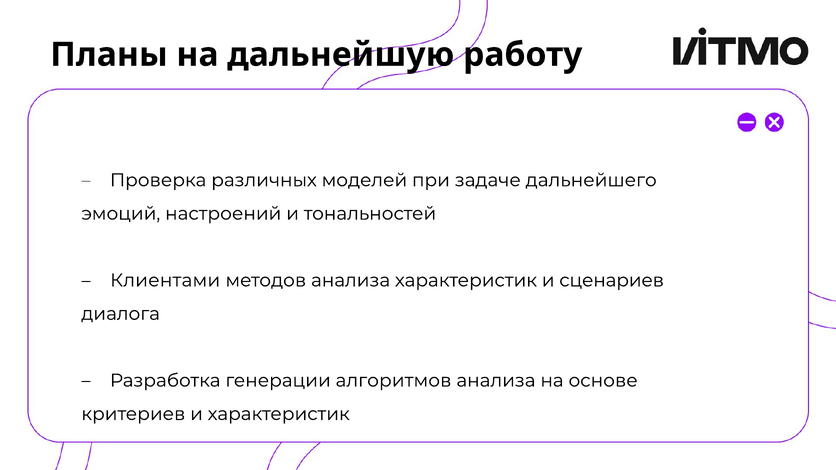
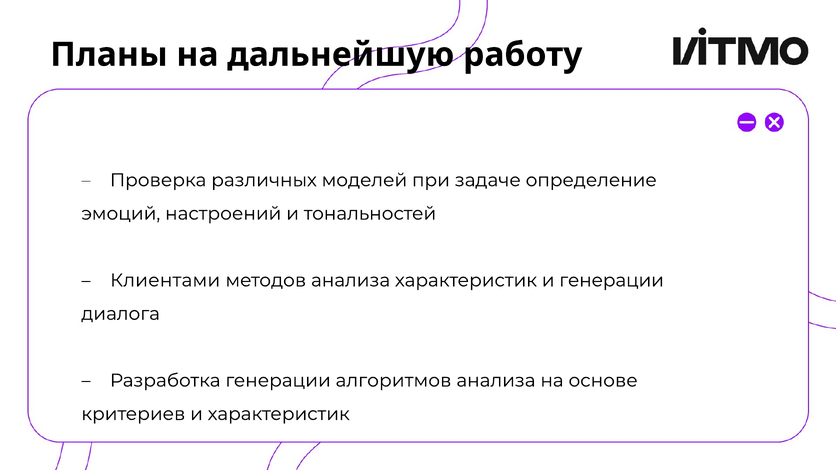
дальнейшего: дальнейшего -> определение
и сценариев: сценариев -> генерации
